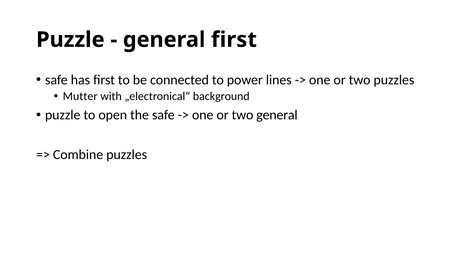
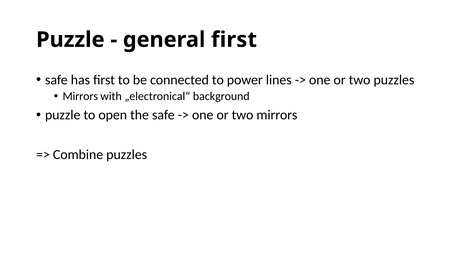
Mutter at (80, 96): Mutter -> Mirrors
two general: general -> mirrors
